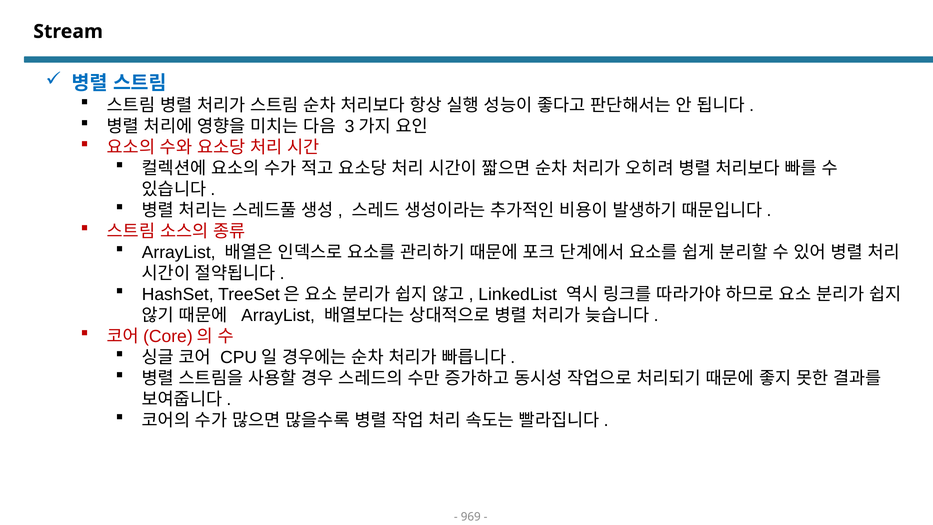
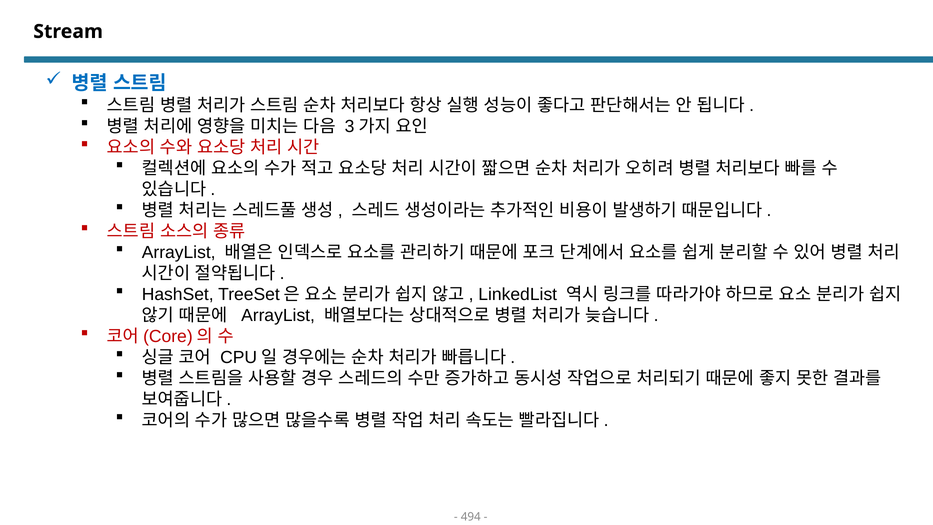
969: 969 -> 494
